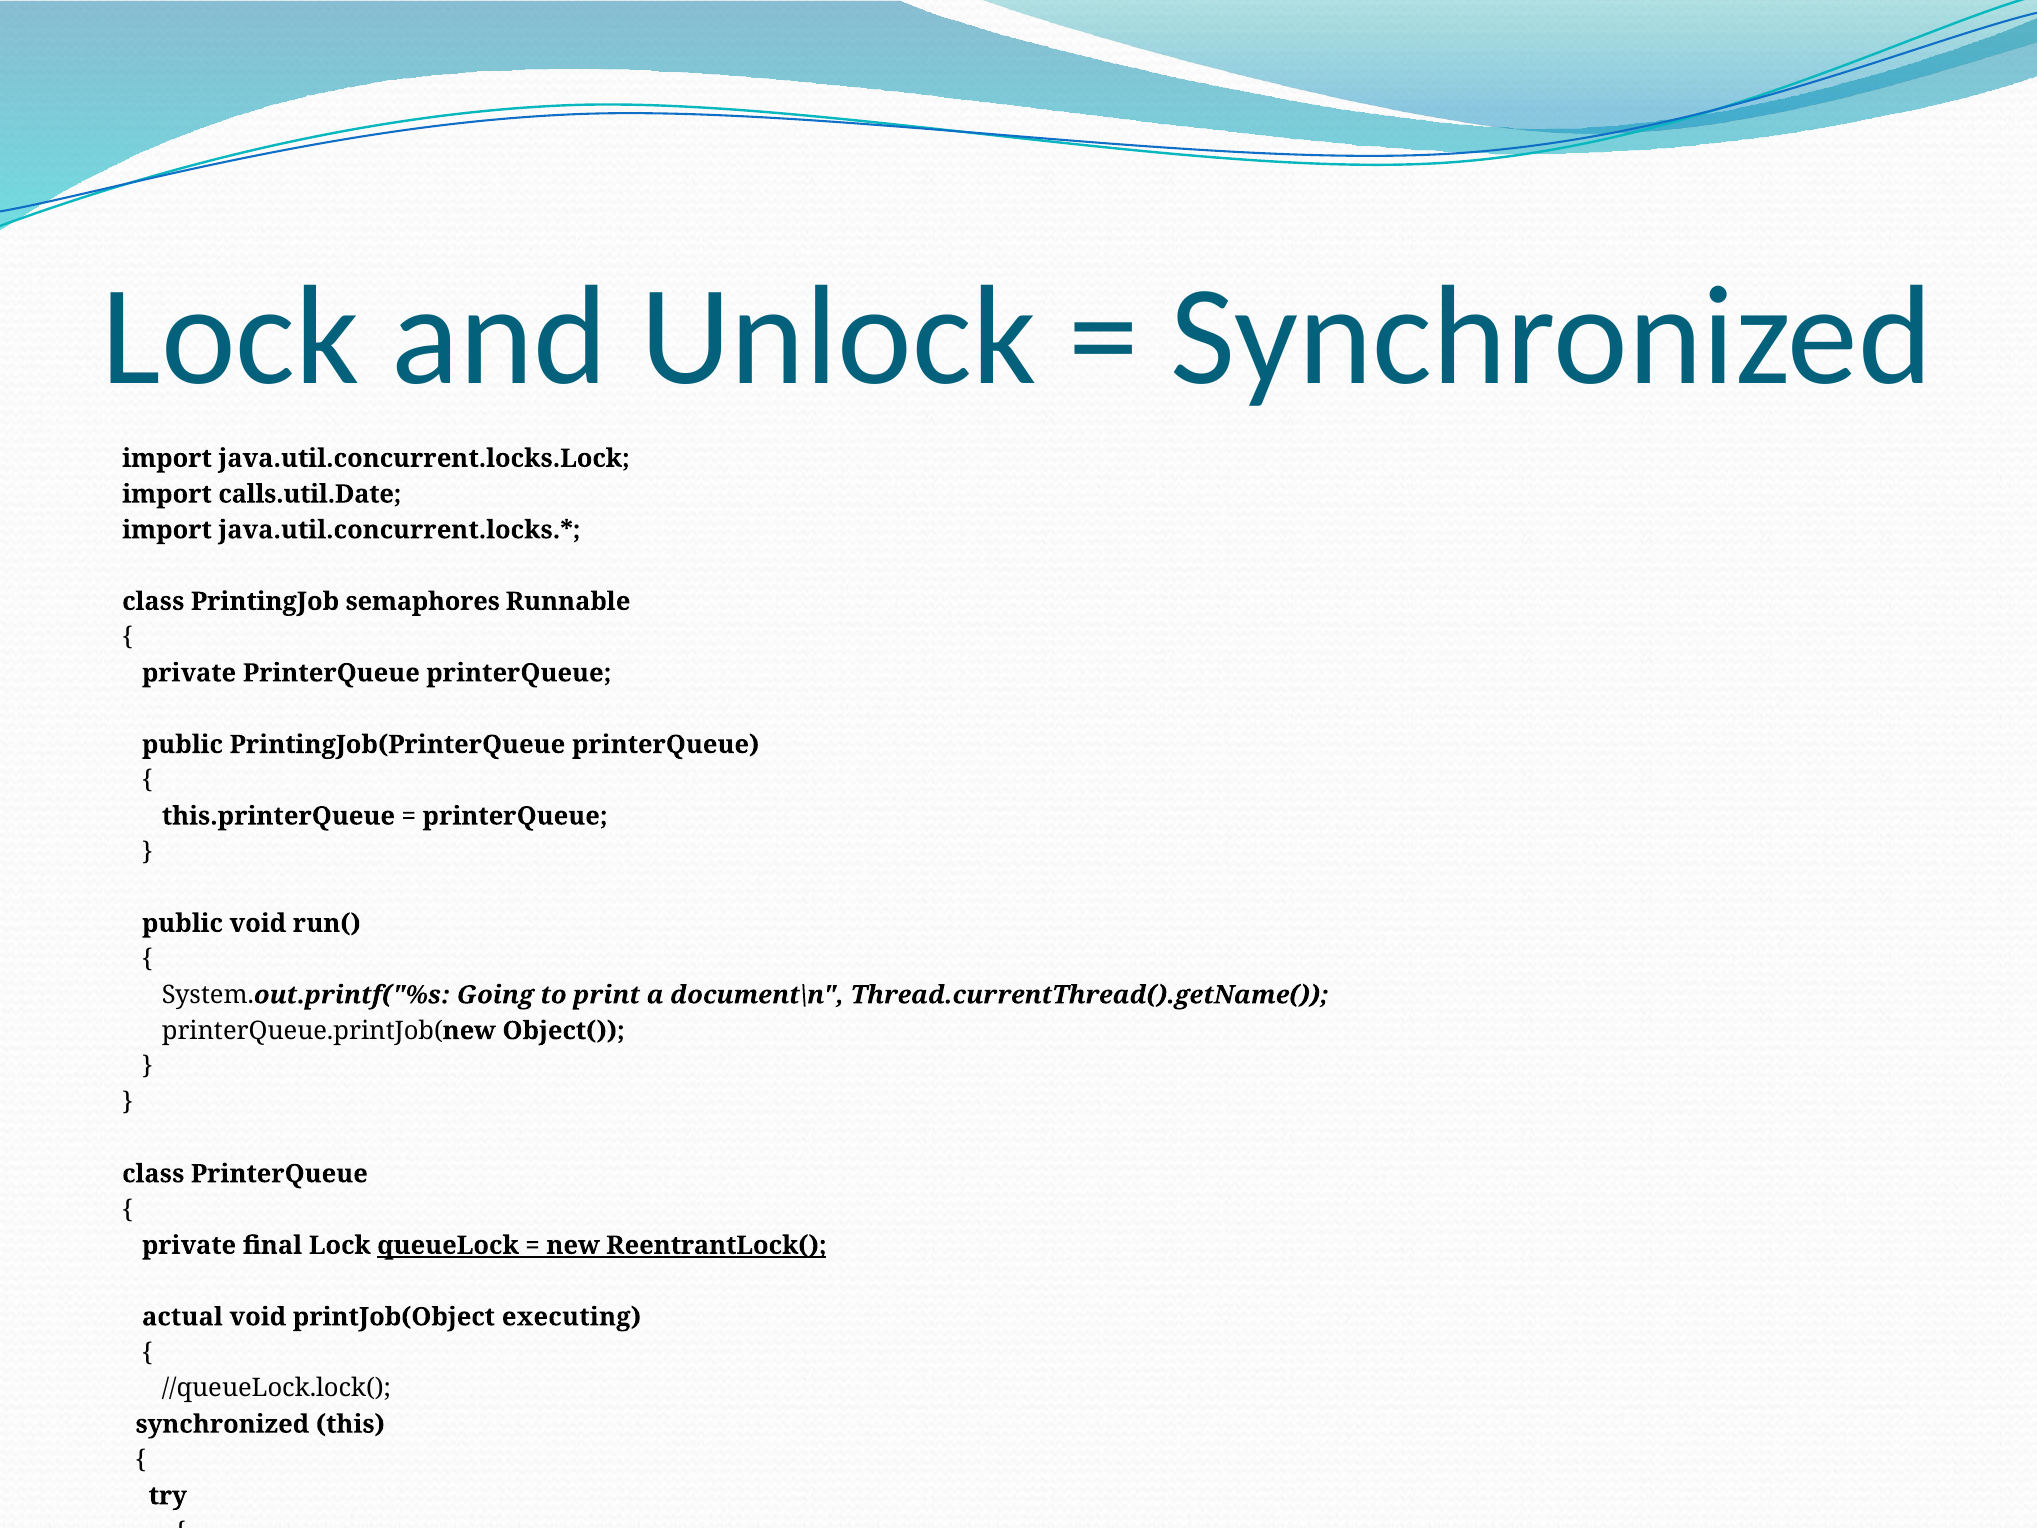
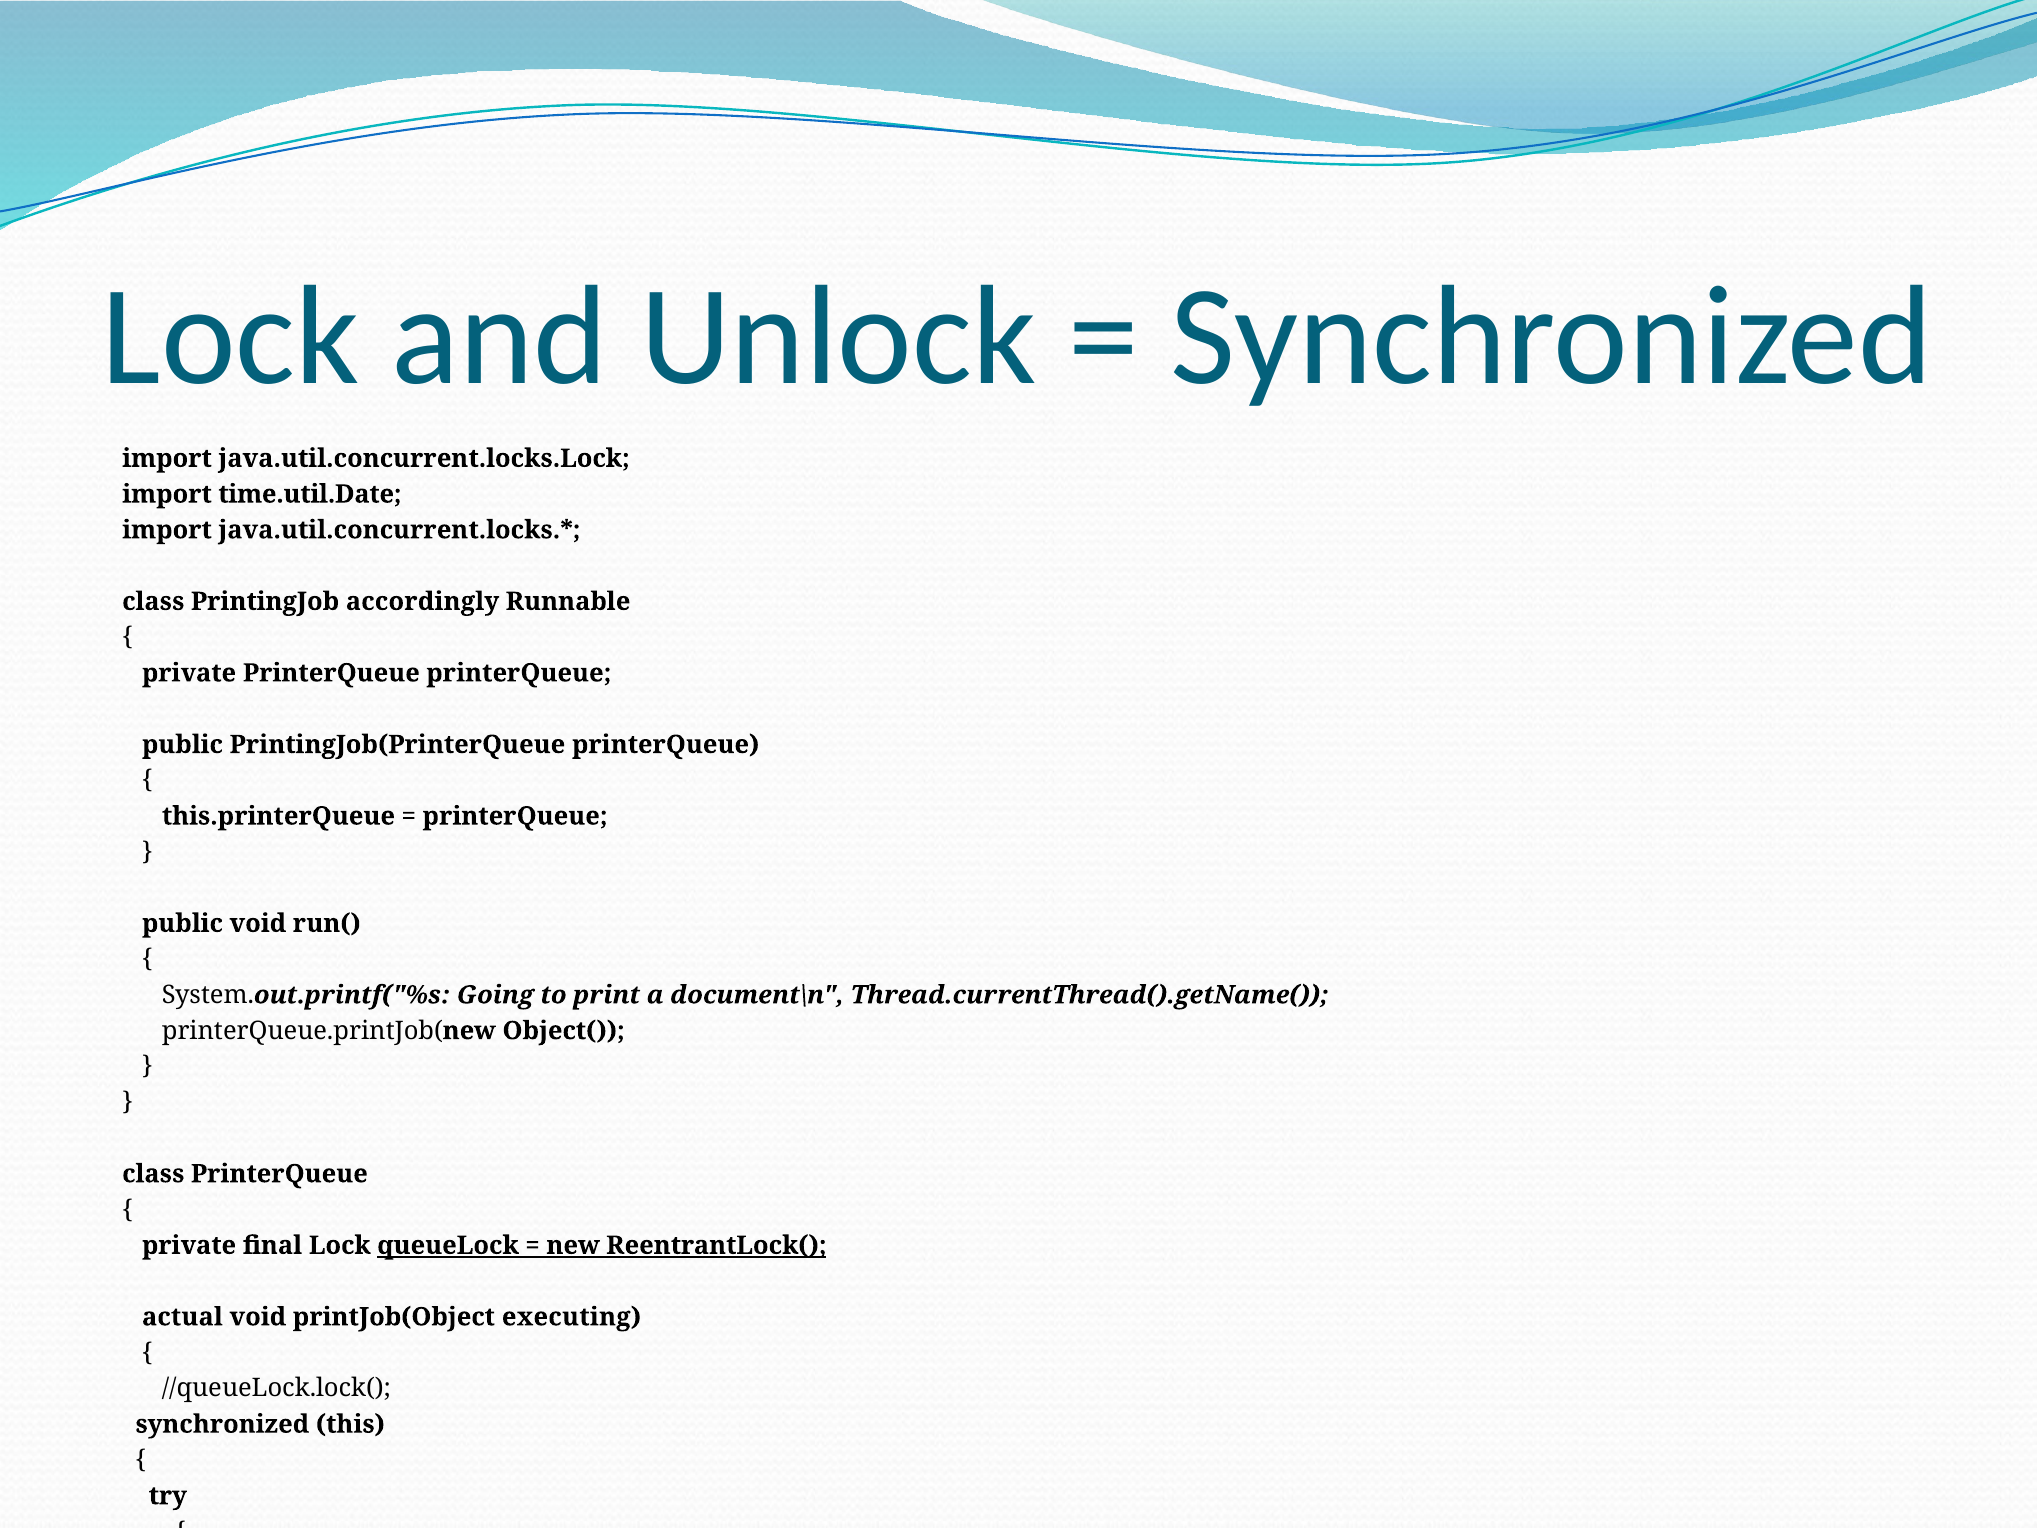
calls.util.Date: calls.util.Date -> time.util.Date
semaphores: semaphores -> accordingly
